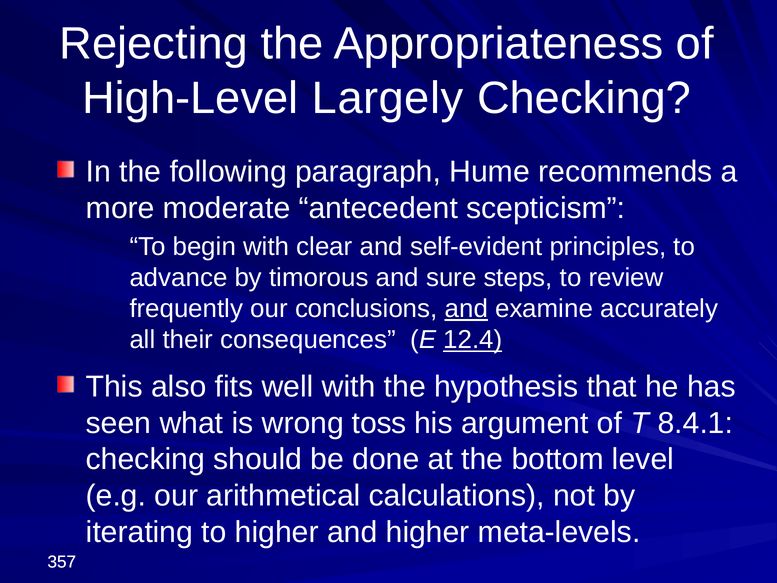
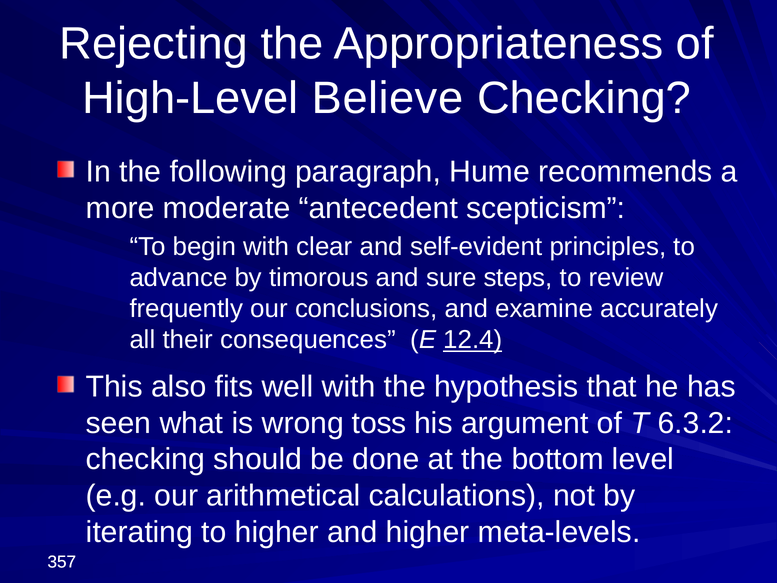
Largely: Largely -> Believe
and at (466, 309) underline: present -> none
8.4.1: 8.4.1 -> 6.3.2
